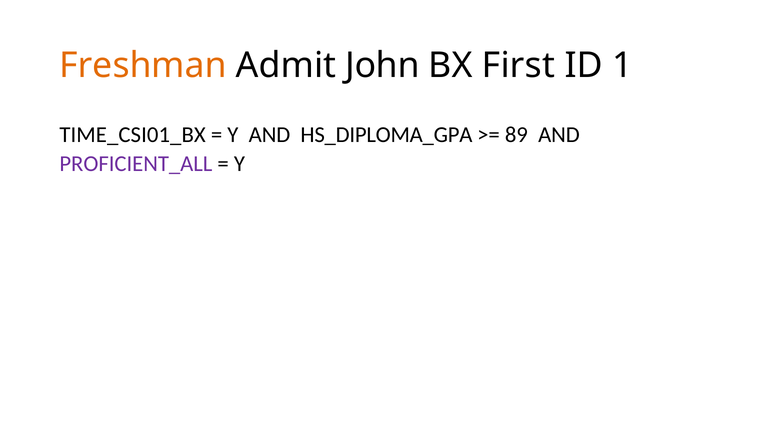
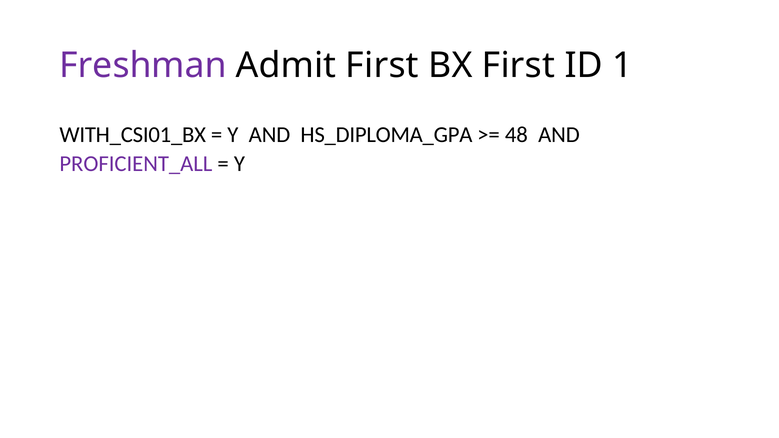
Freshman colour: orange -> purple
Admit John: John -> First
TIME_CSI01_BX: TIME_CSI01_BX -> WITH_CSI01_BX
89: 89 -> 48
